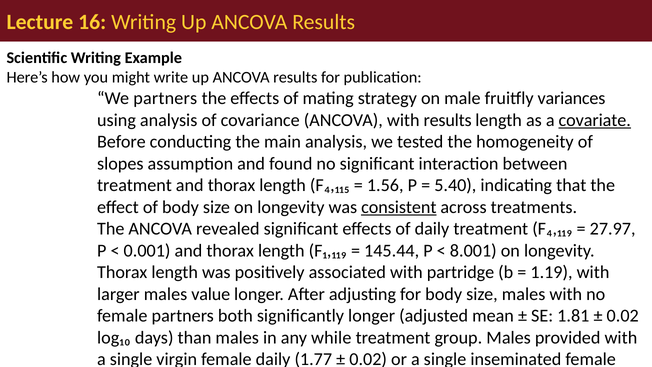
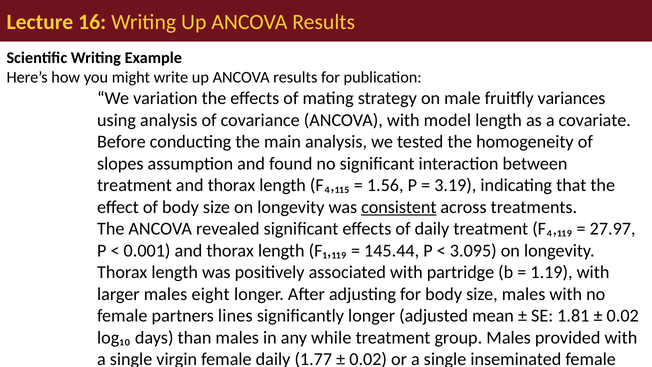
We partners: partners -> variation
with results: results -> model
covariate underline: present -> none
5.40: 5.40 -> 3.19
8.001: 8.001 -> 3.095
males value: value -> eight
both: both -> lines
